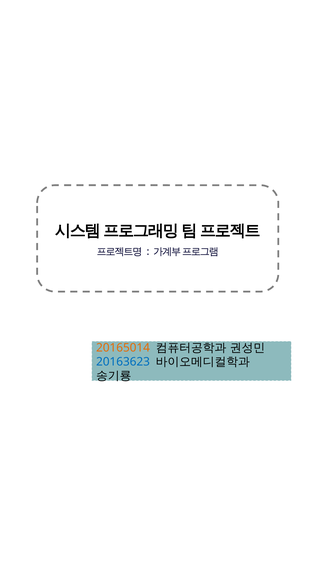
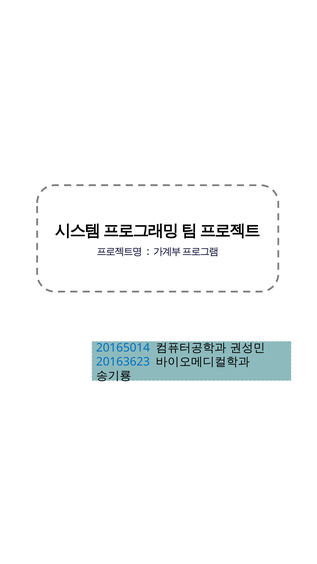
20165014 colour: orange -> blue
